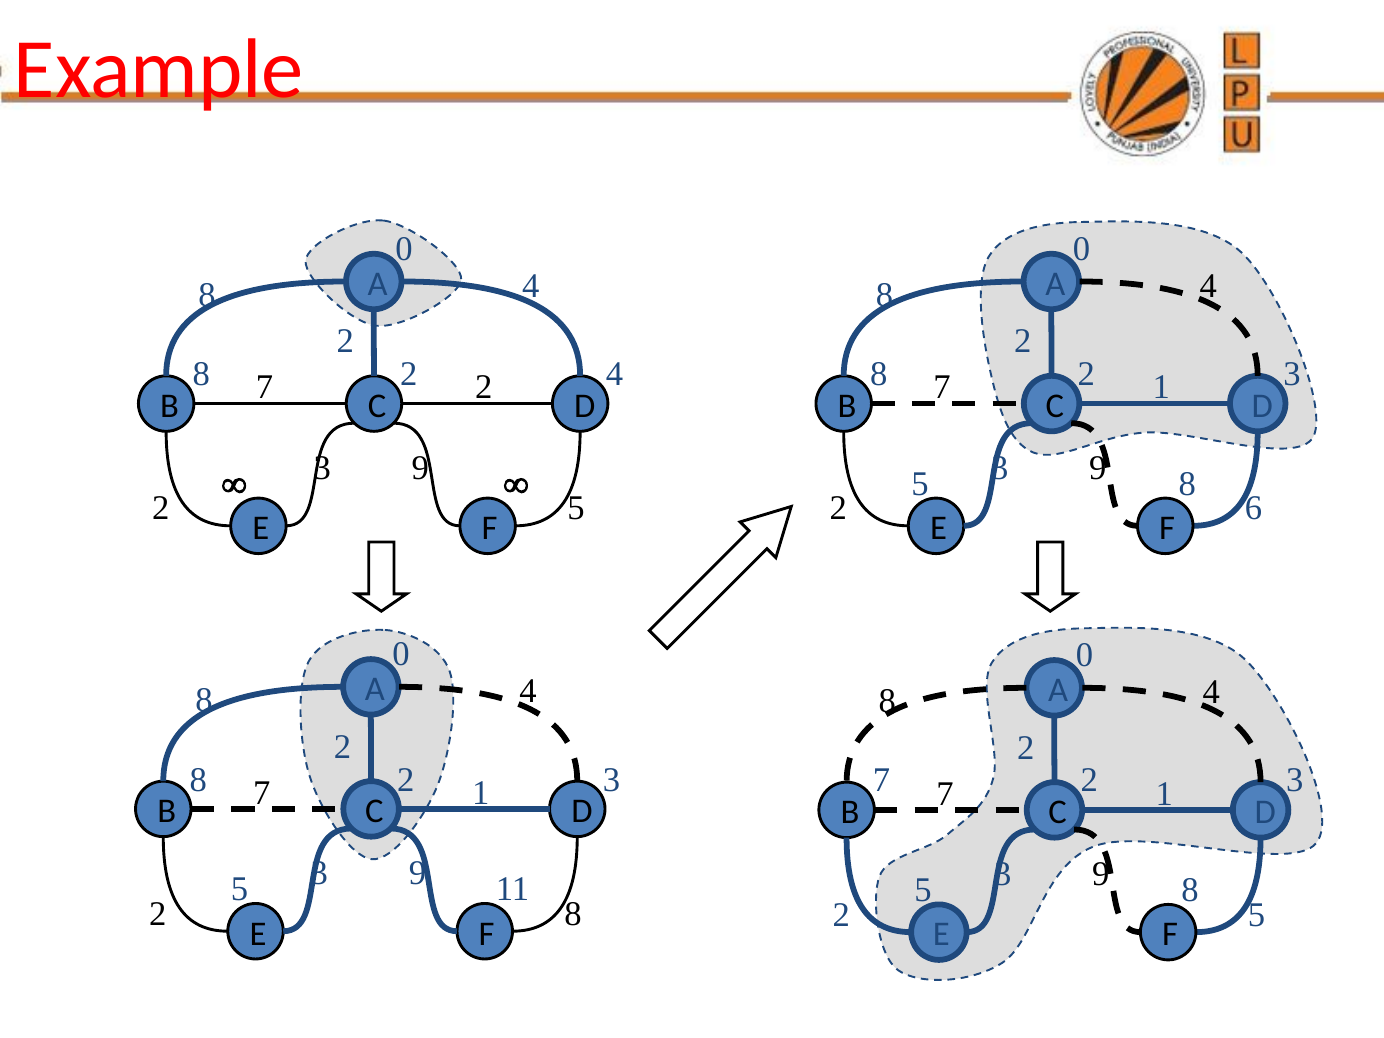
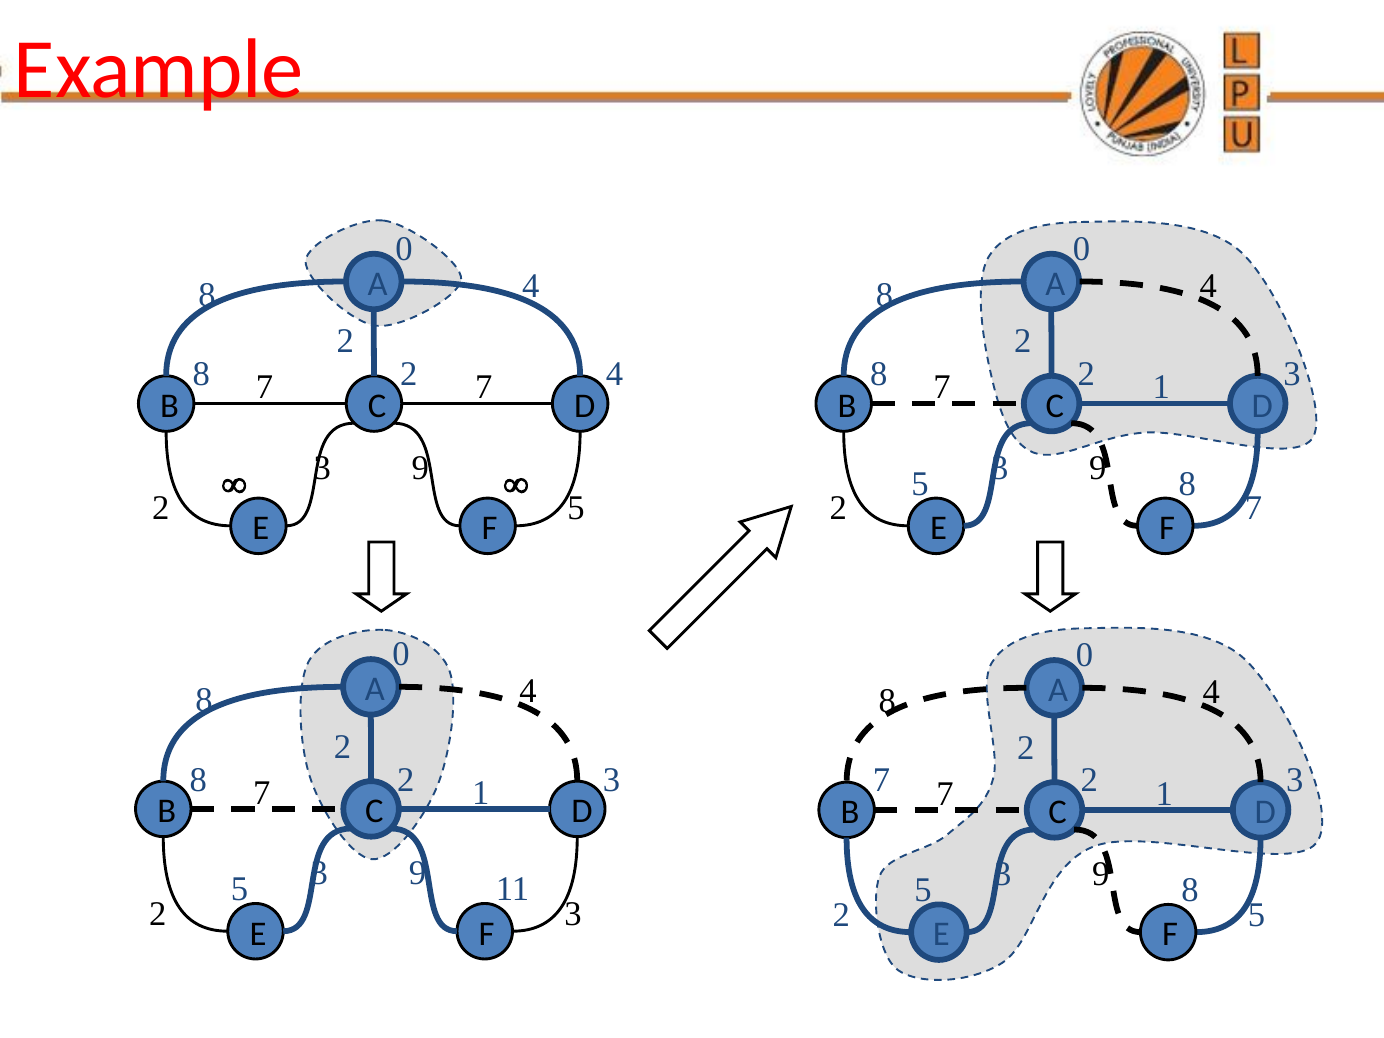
7 2: 2 -> 7
6 at (1254, 509): 6 -> 7
8 at (573, 914): 8 -> 3
